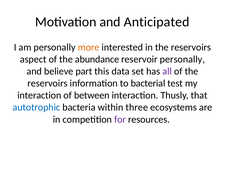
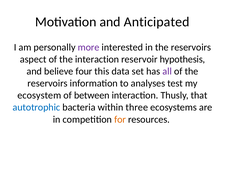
more colour: orange -> purple
the abundance: abundance -> interaction
reservoir personally: personally -> hypothesis
part: part -> four
bacterial: bacterial -> analyses
interaction at (39, 95): interaction -> ecosystem
for colour: purple -> orange
